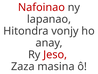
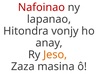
Jeso colour: red -> orange
